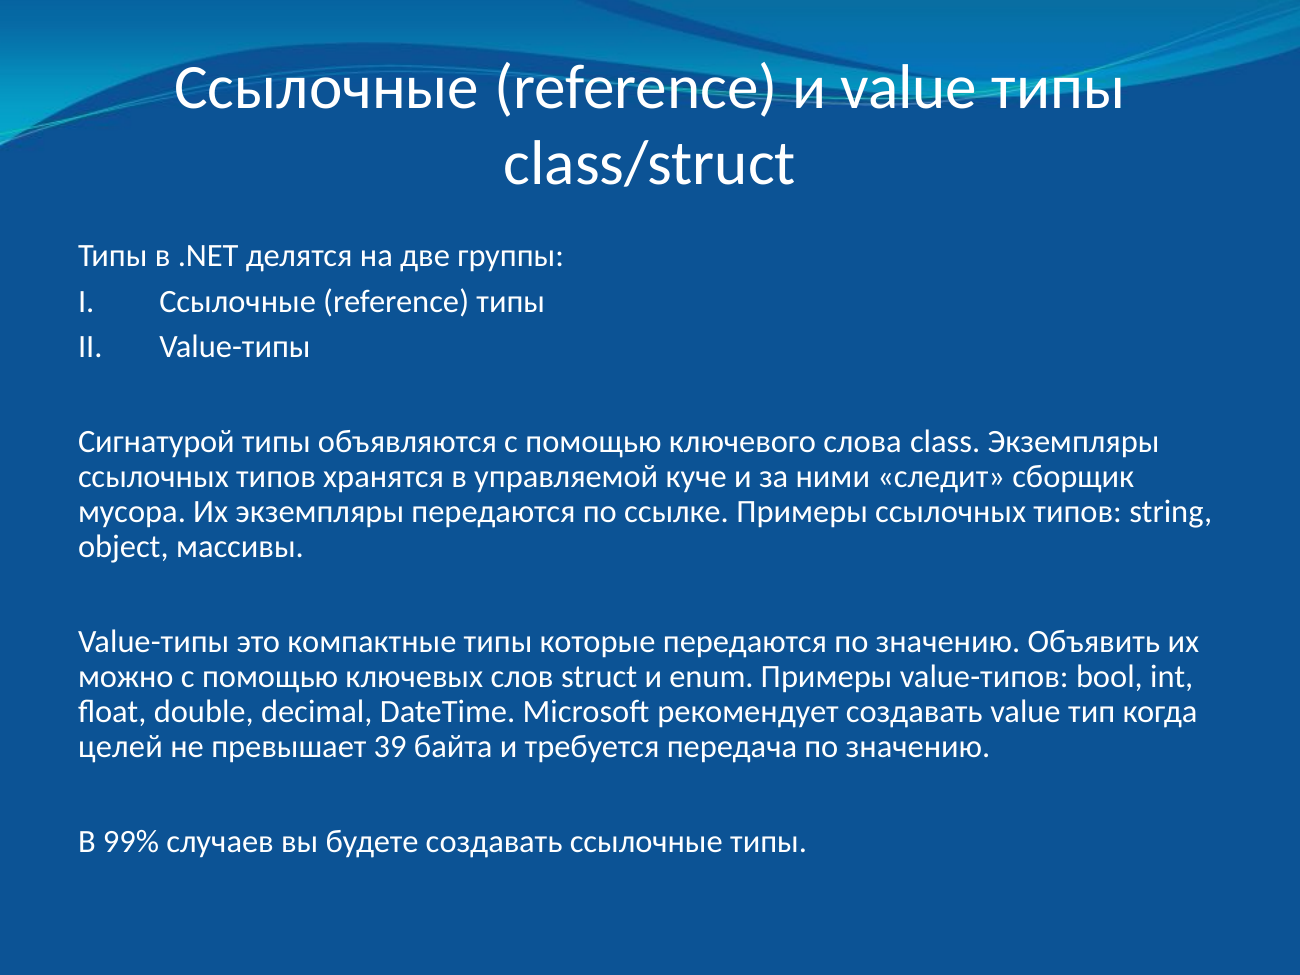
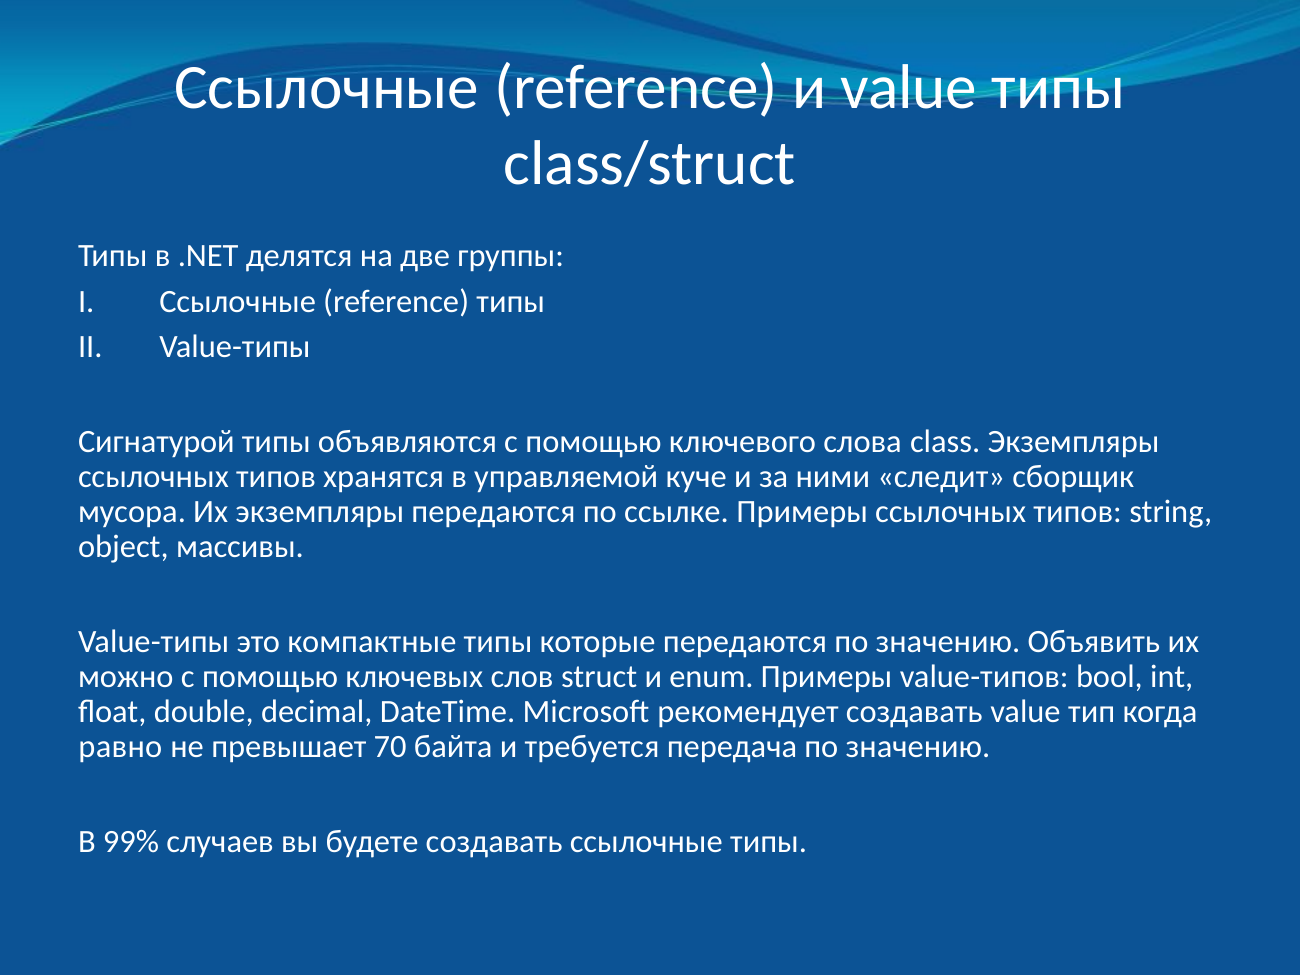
целей: целей -> равно
39: 39 -> 70
